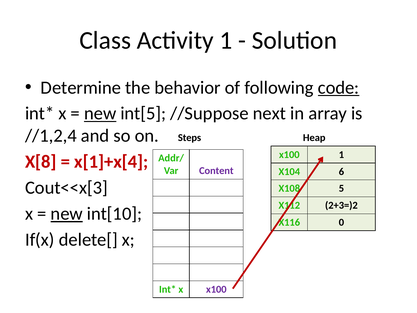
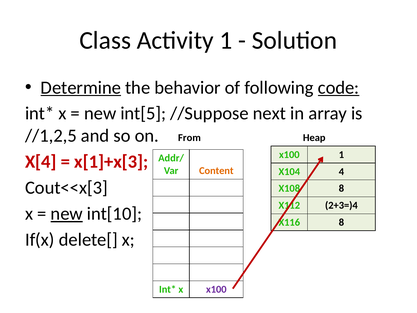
Determine underline: none -> present
new at (100, 113) underline: present -> none
//1,2,4: //1,2,4 -> //1,2,5
Steps: Steps -> From
X[8: X[8 -> X[4
x[1]+x[4: x[1]+x[4 -> x[1]+x[3
Content colour: purple -> orange
6: 6 -> 4
5 at (341, 188): 5 -> 8
2+3=)2: 2+3=)2 -> 2+3=)4
0 at (341, 222): 0 -> 8
